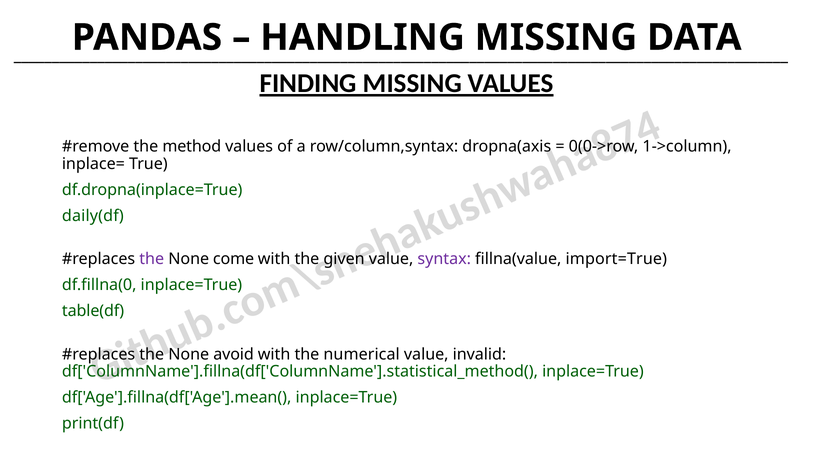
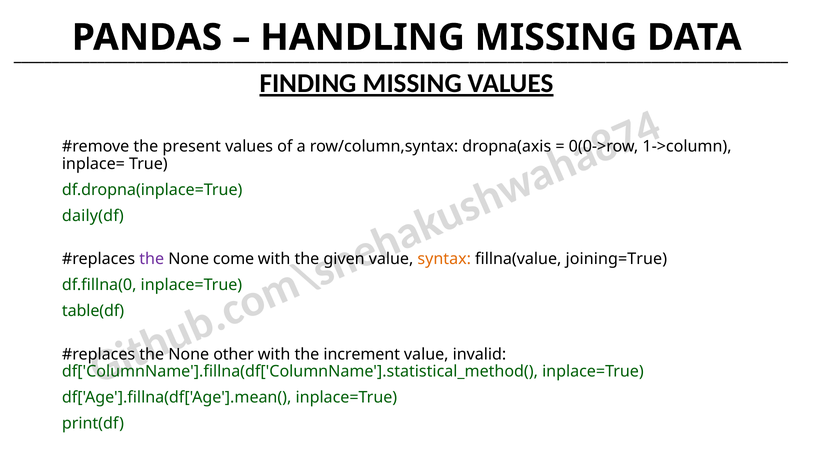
method: method -> present
syntax colour: purple -> orange
import=True: import=True -> joining=True
avoid: avoid -> other
numerical: numerical -> increment
